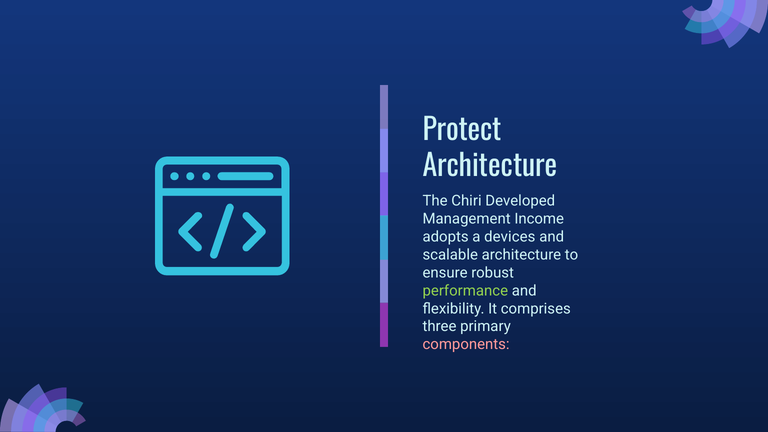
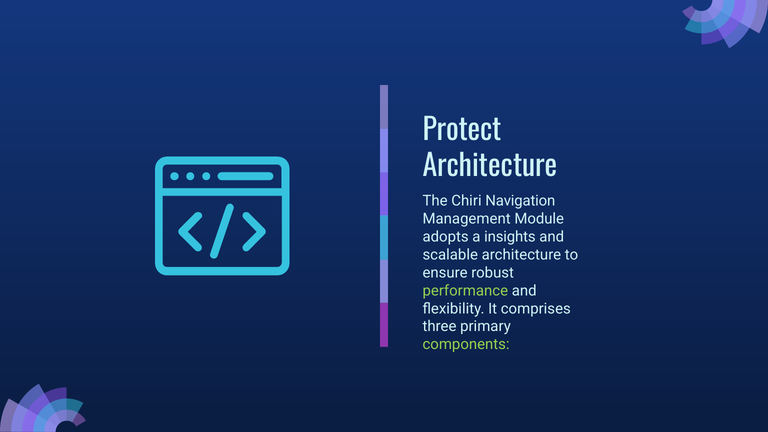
Developed: Developed -> Navigation
Income: Income -> Module
devices: devices -> insights
components colour: pink -> light green
